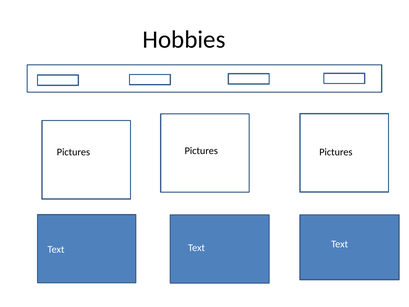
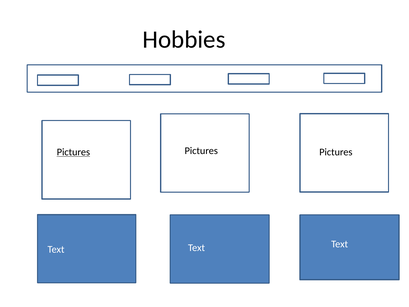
Pictures at (73, 152) underline: none -> present
